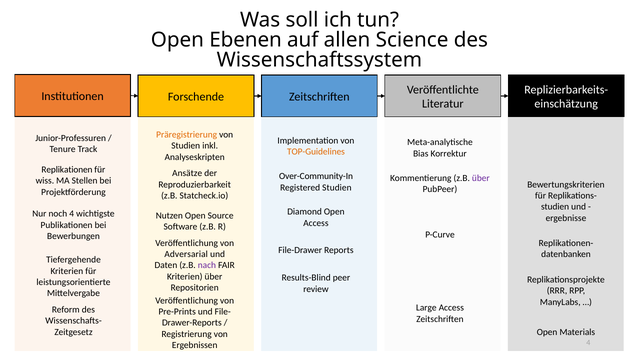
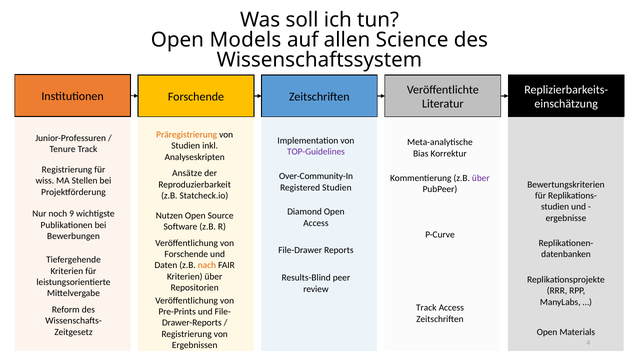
Ebenen: Ebenen -> Models
TOP-Guidelines colour: orange -> purple
Replikationen at (67, 170): Replikationen -> Registrierung
noch 4: 4 -> 9
Adversarial at (186, 254): Adversarial -> Forschende
nach colour: purple -> orange
Large at (426, 308): Large -> Track
